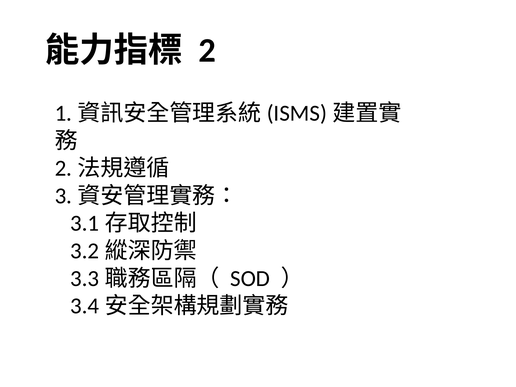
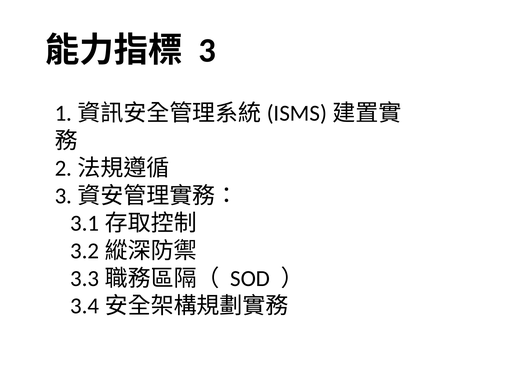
2: 2 -> 3
